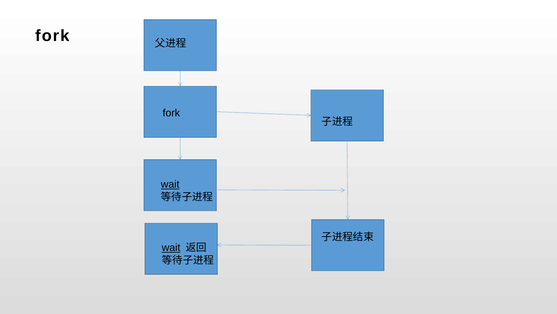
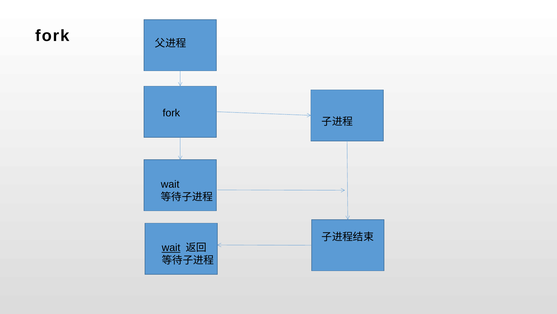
wait at (170, 184) underline: present -> none
